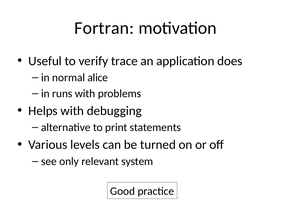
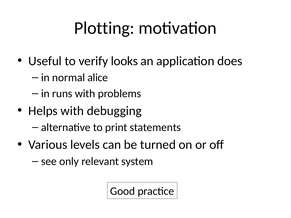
Fortran: Fortran -> Plotting
trace: trace -> looks
